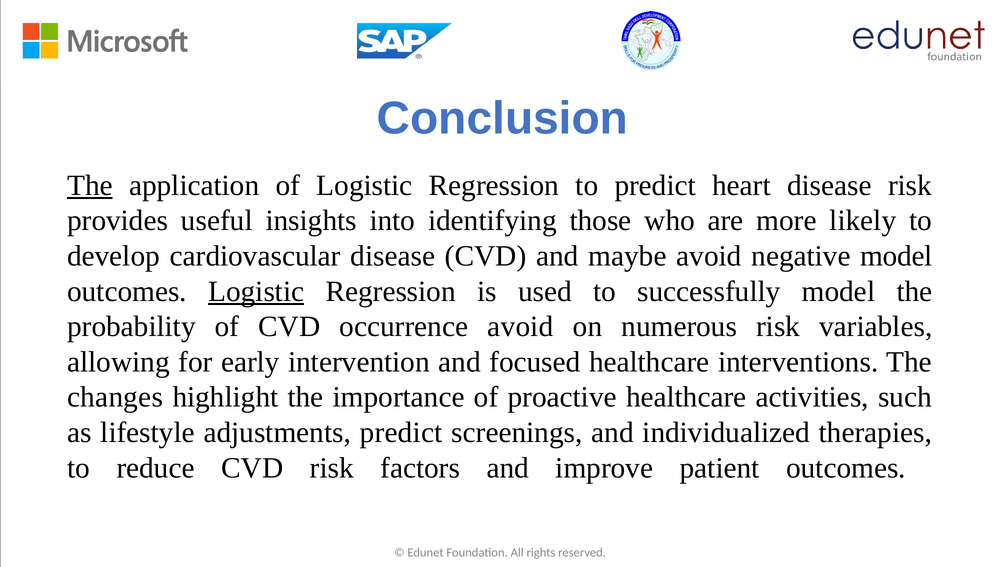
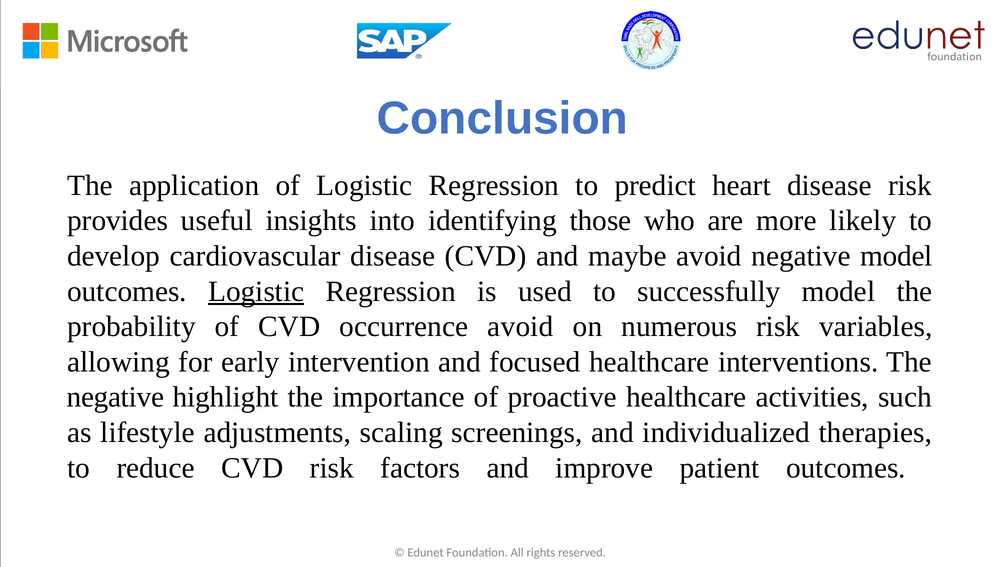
The at (90, 185) underline: present -> none
changes at (115, 397): changes -> negative
adjustments predict: predict -> scaling
